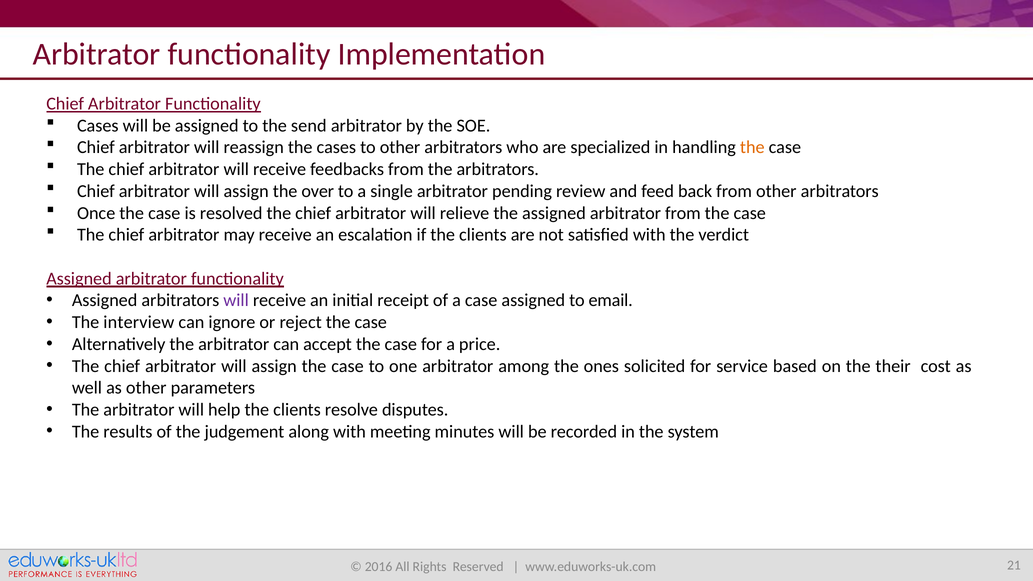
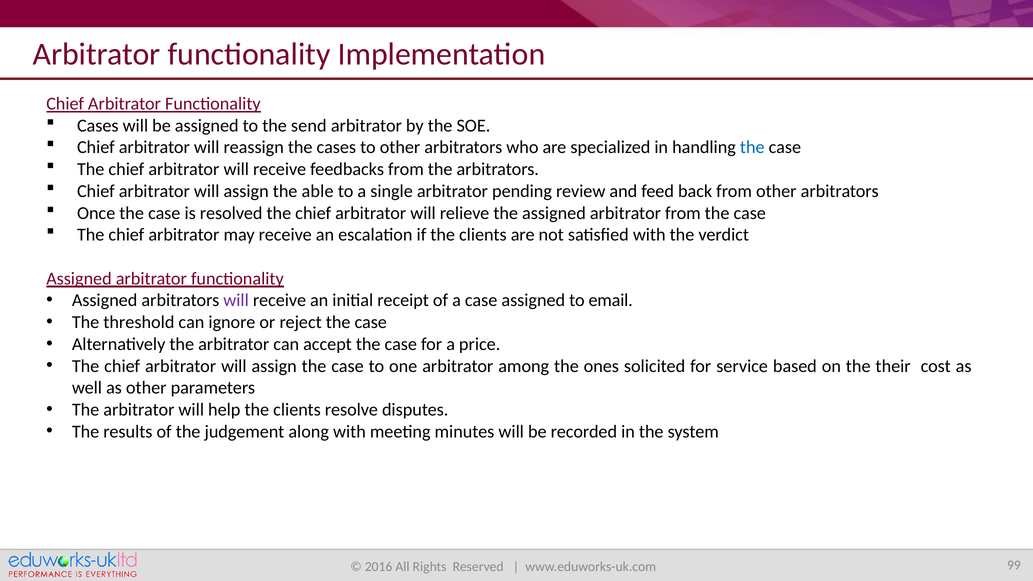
the at (752, 147) colour: orange -> blue
over: over -> able
interview: interview -> threshold
21: 21 -> 99
